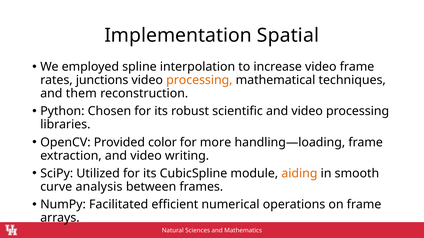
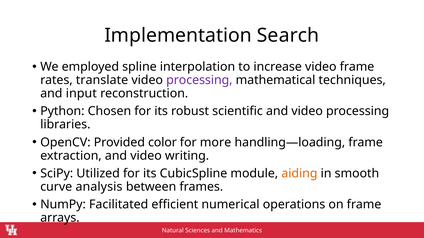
Spatial: Spatial -> Search
junctions: junctions -> translate
processing at (199, 80) colour: orange -> purple
them: them -> input
